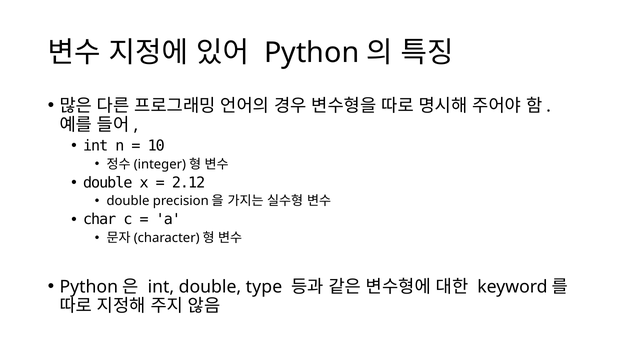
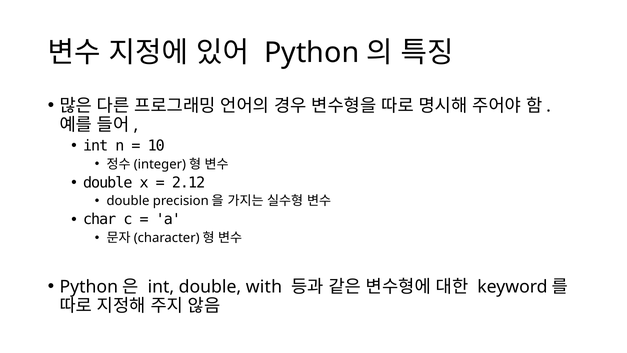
type: type -> with
